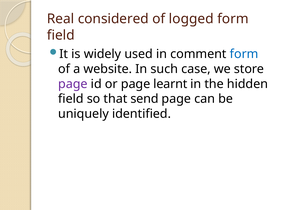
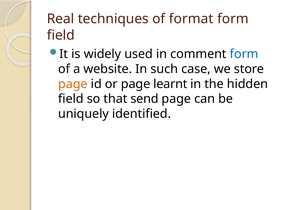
considered: considered -> techniques
logged: logged -> format
page at (73, 84) colour: purple -> orange
